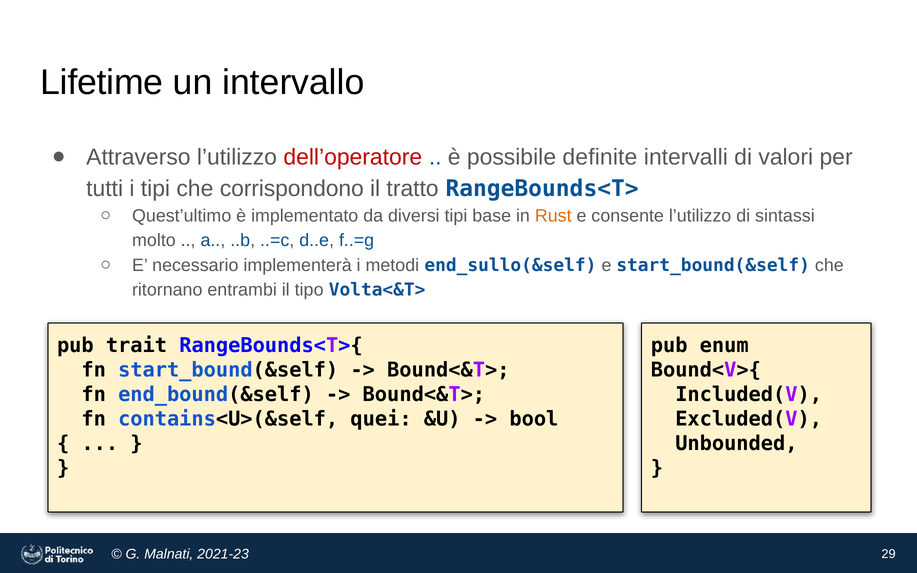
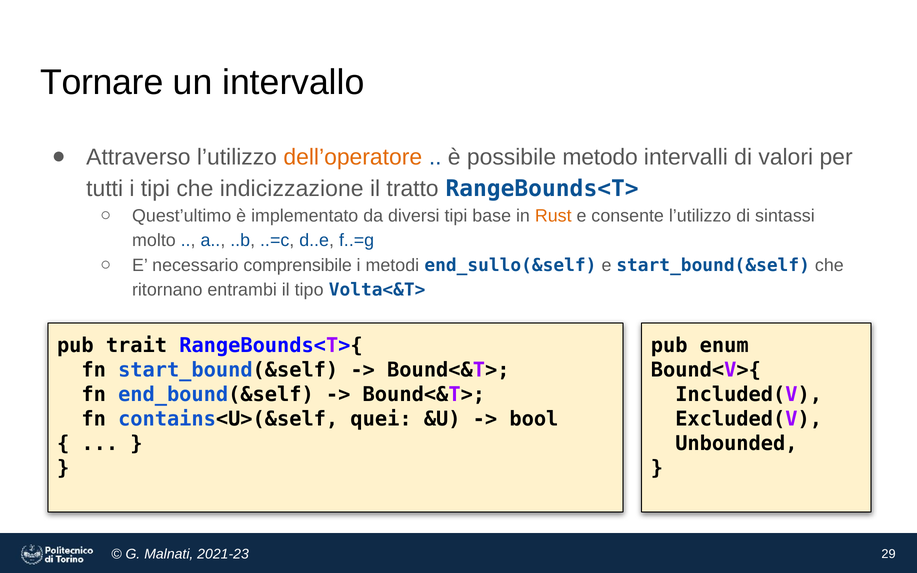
Lifetime: Lifetime -> Tornare
dell’operatore colour: red -> orange
definite: definite -> metodo
corrispondono: corrispondono -> indicizzazione
implementerà: implementerà -> comprensibile
